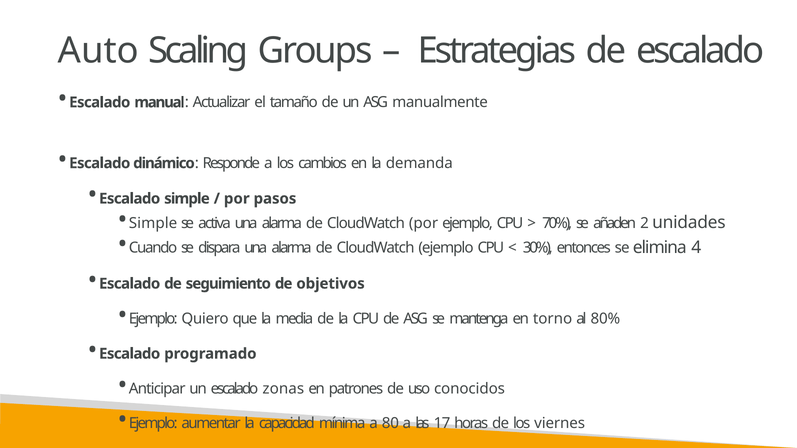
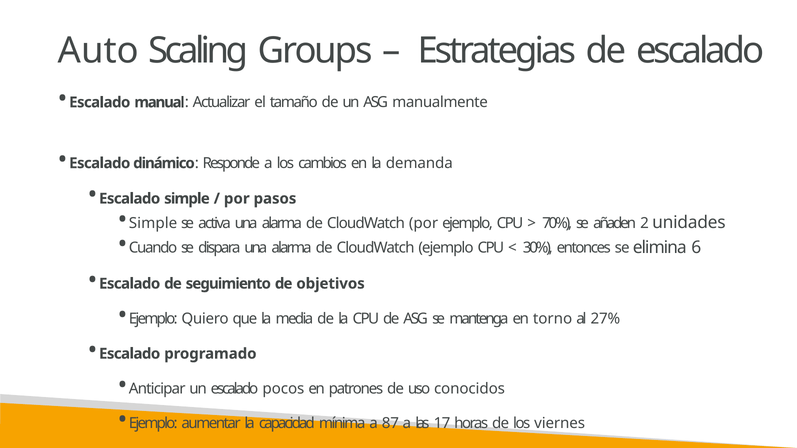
4: 4 -> 6
80%: 80% -> 27%
zonas: zonas -> pocos
80: 80 -> 87
